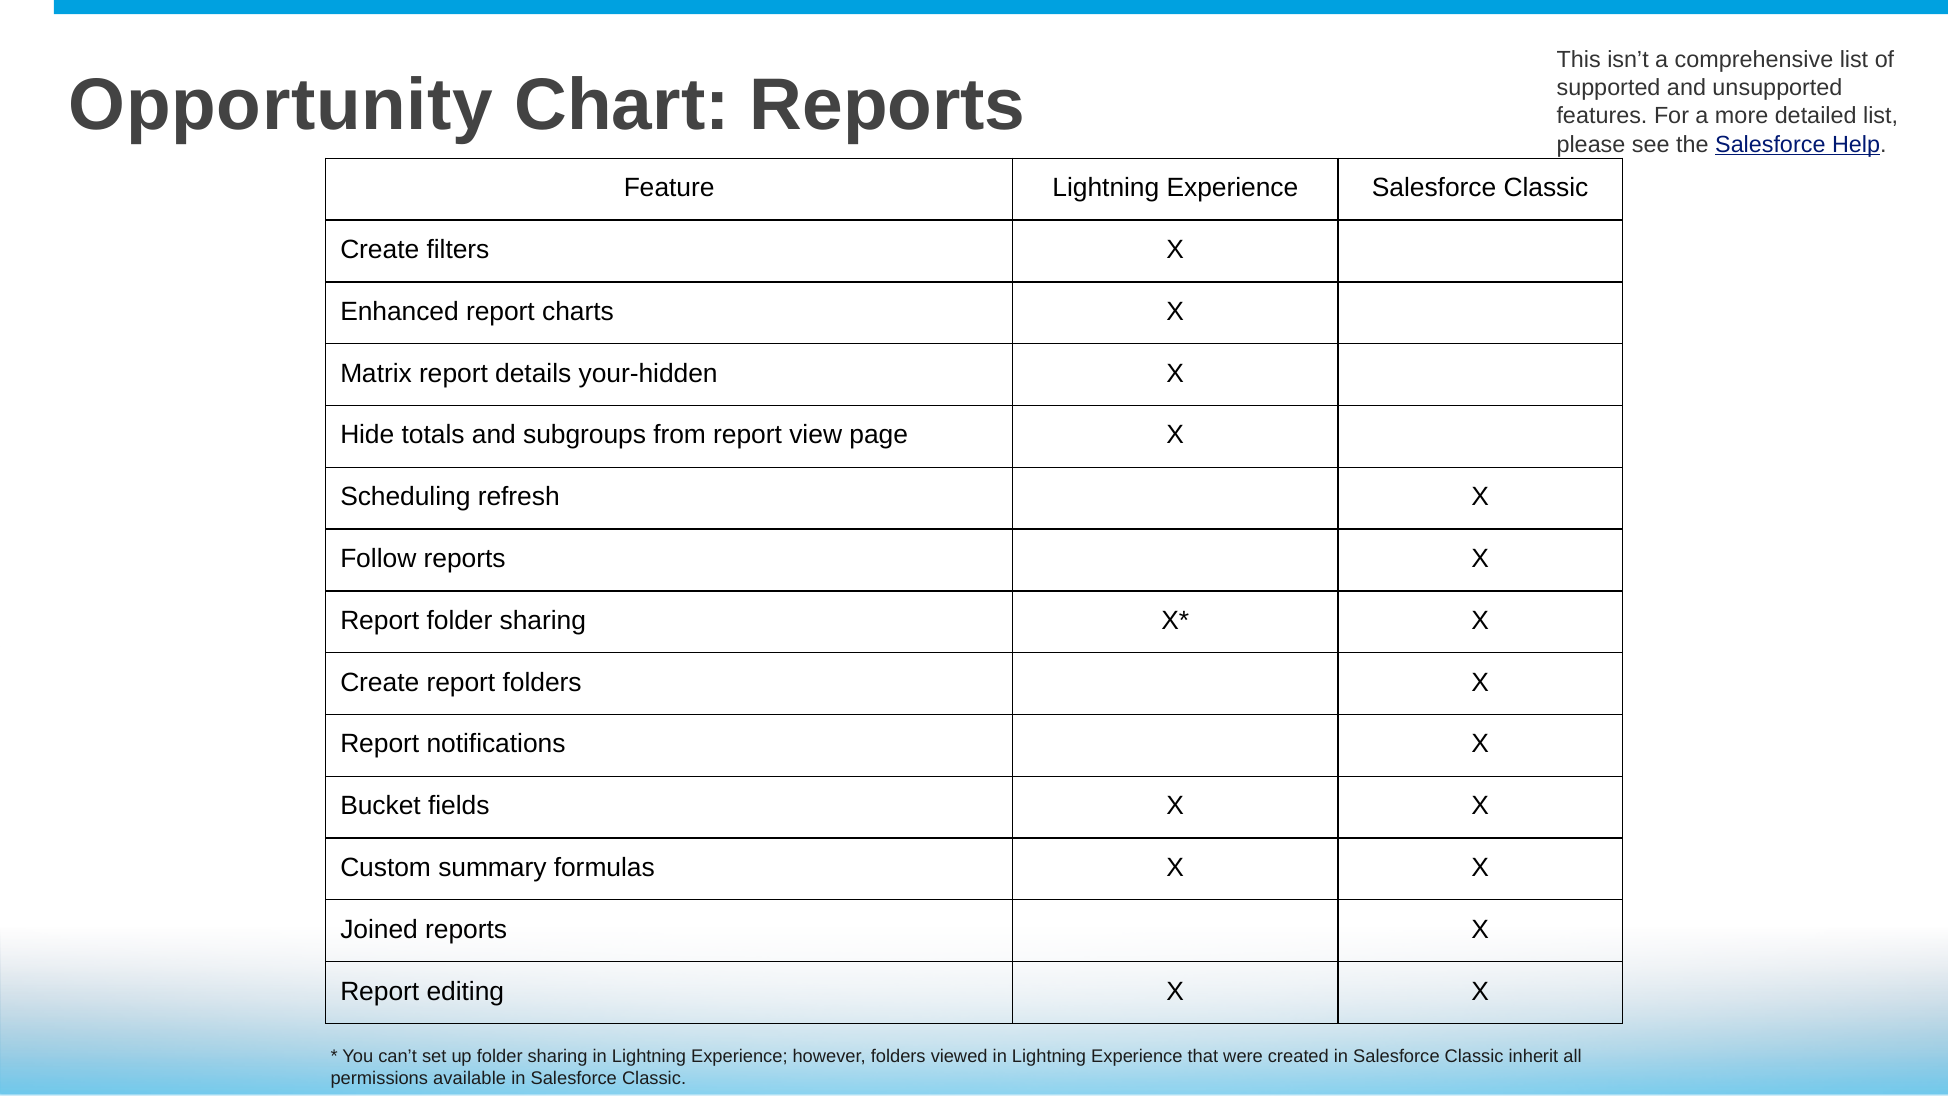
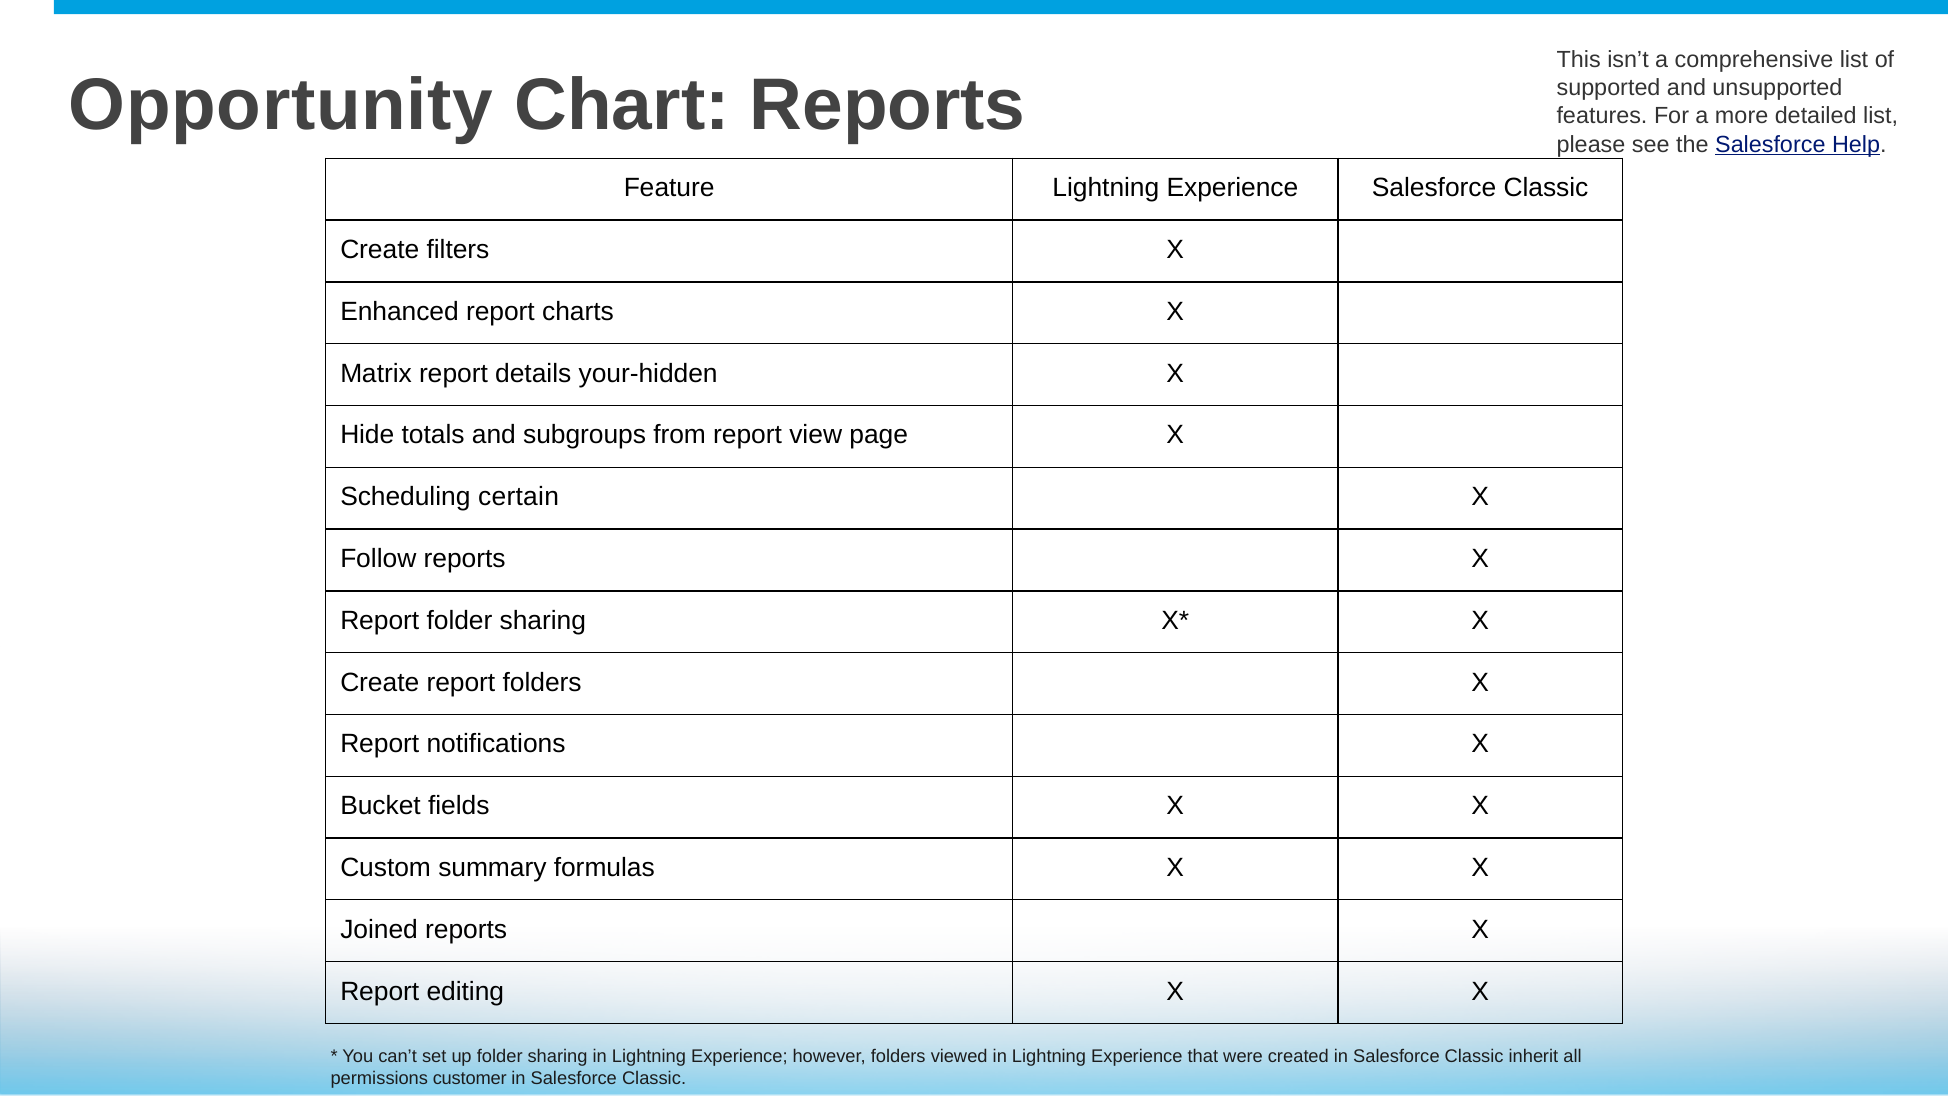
refresh: refresh -> certain
available: available -> customer
